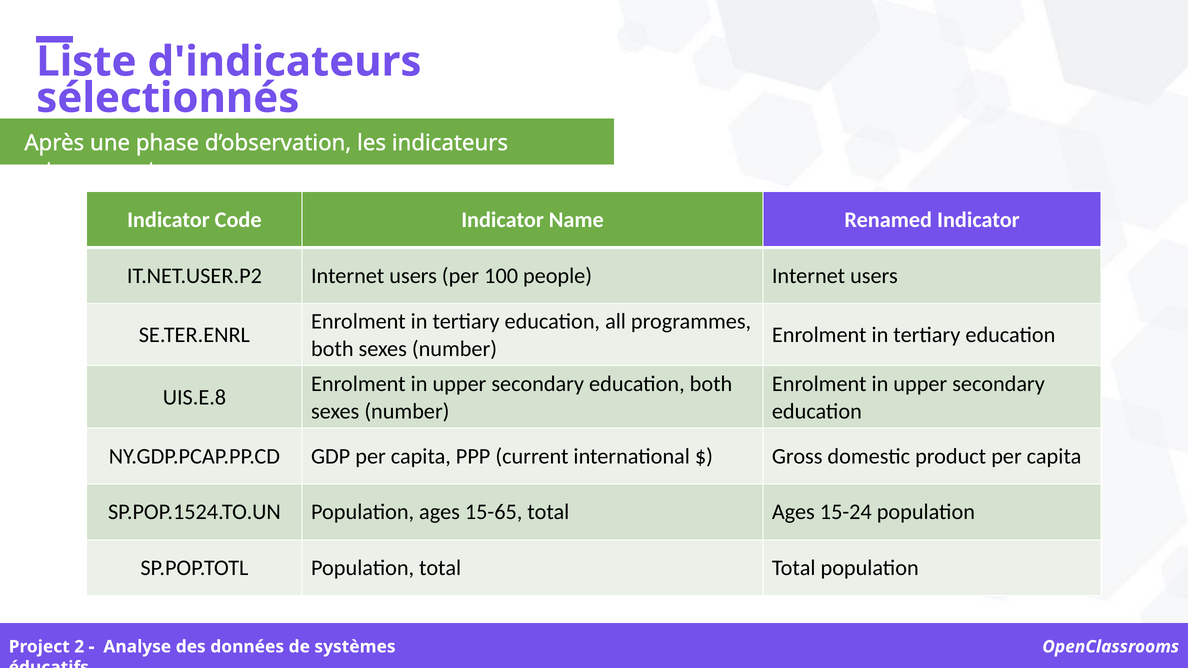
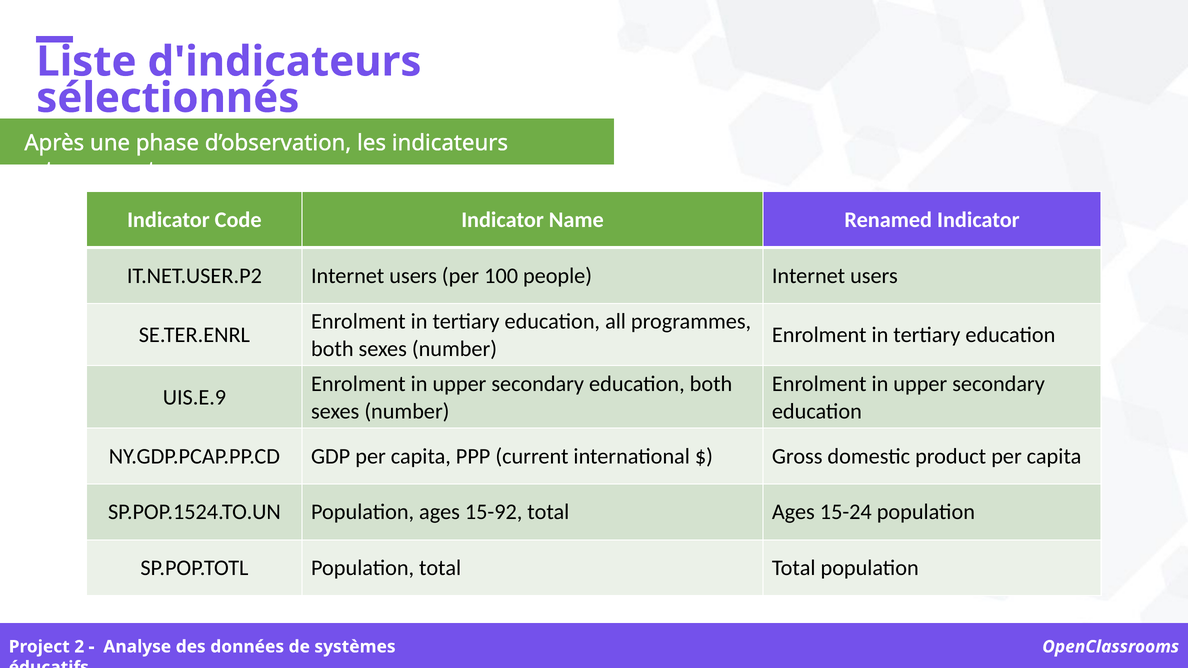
UIS.E.8: UIS.E.8 -> UIS.E.9
15-65: 15-65 -> 15-92
